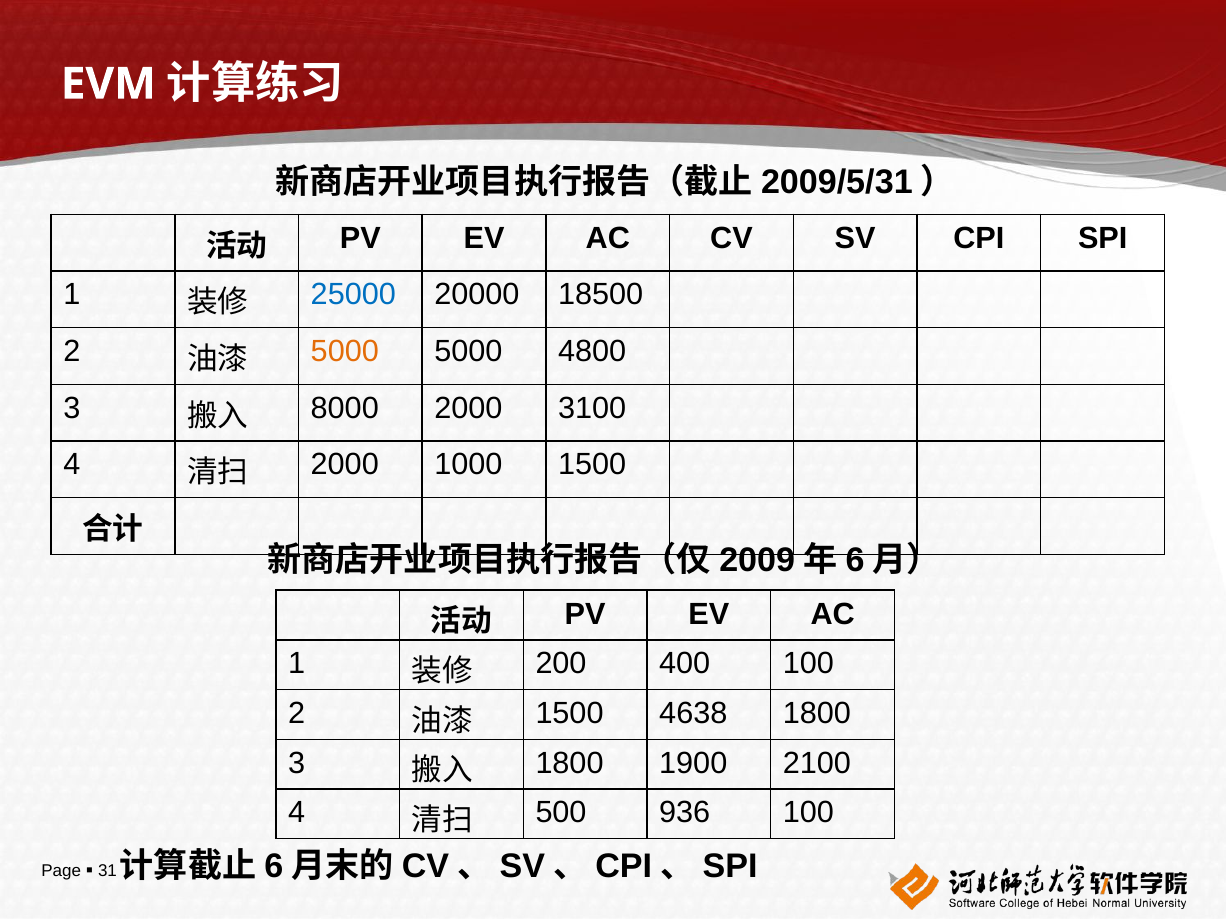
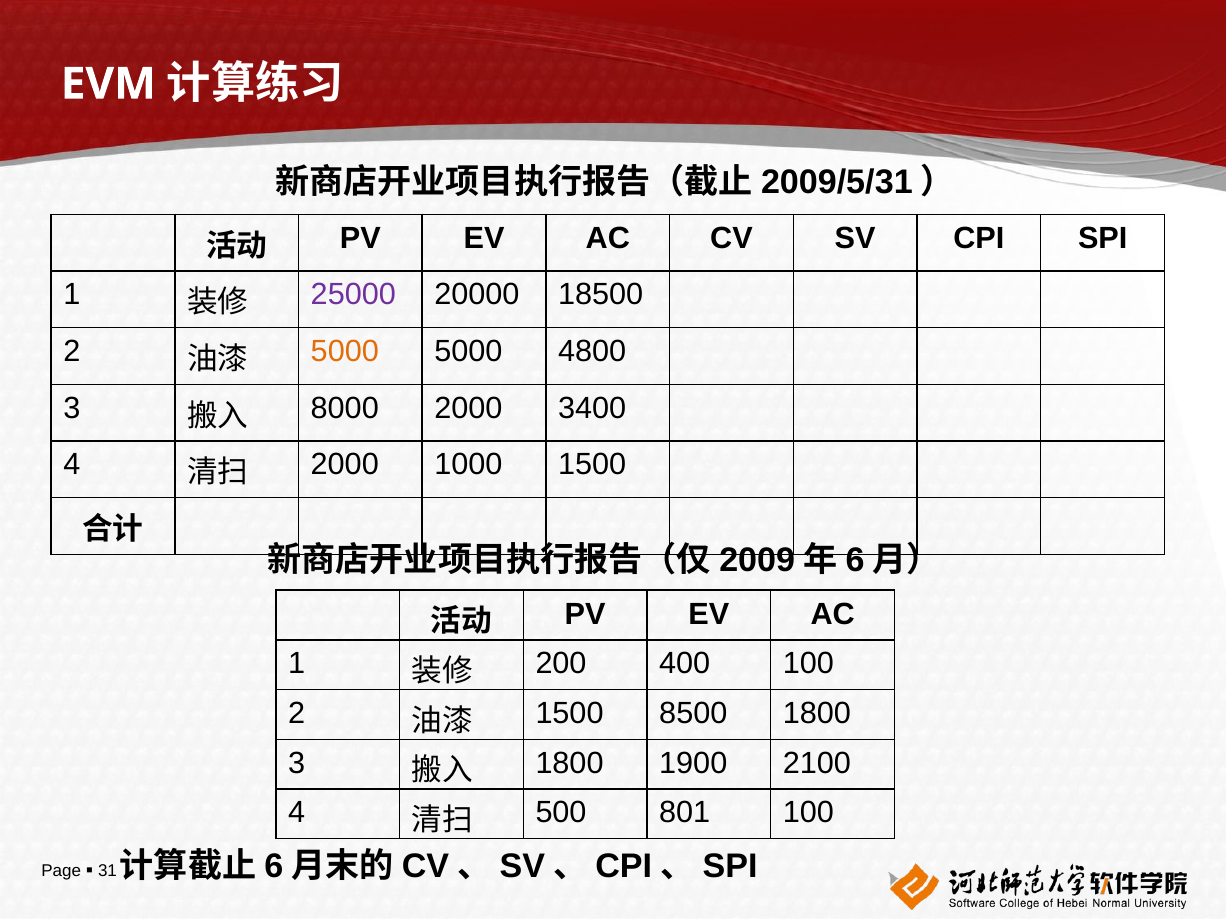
25000 colour: blue -> purple
3100: 3100 -> 3400
4638: 4638 -> 8500
936: 936 -> 801
